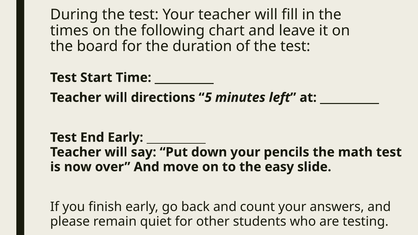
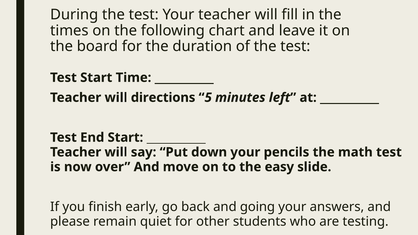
End Early: Early -> Start
count: count -> going
